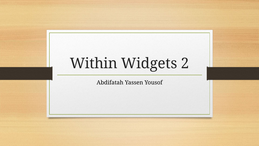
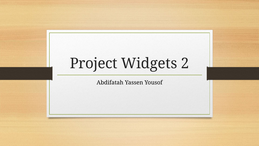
Within: Within -> Project
